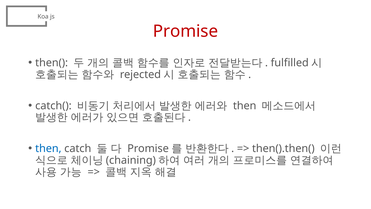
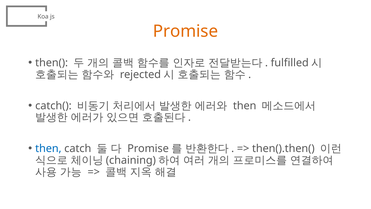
Promise at (185, 31) colour: red -> orange
